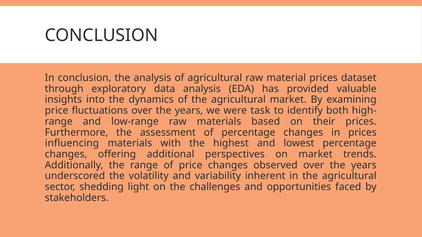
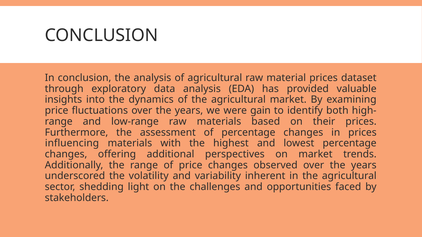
task: task -> gain
